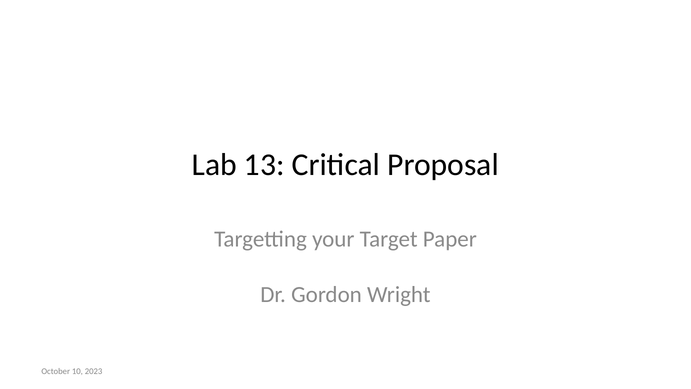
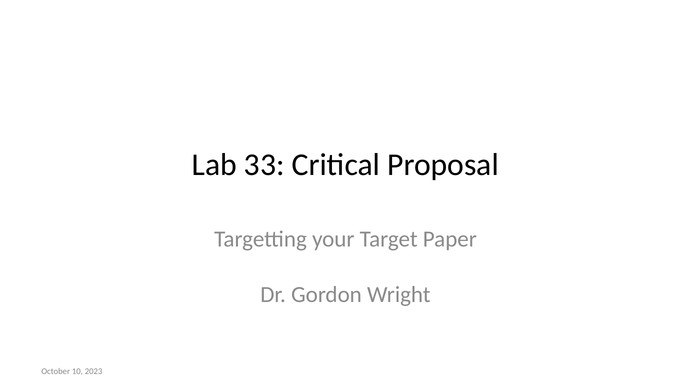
13: 13 -> 33
